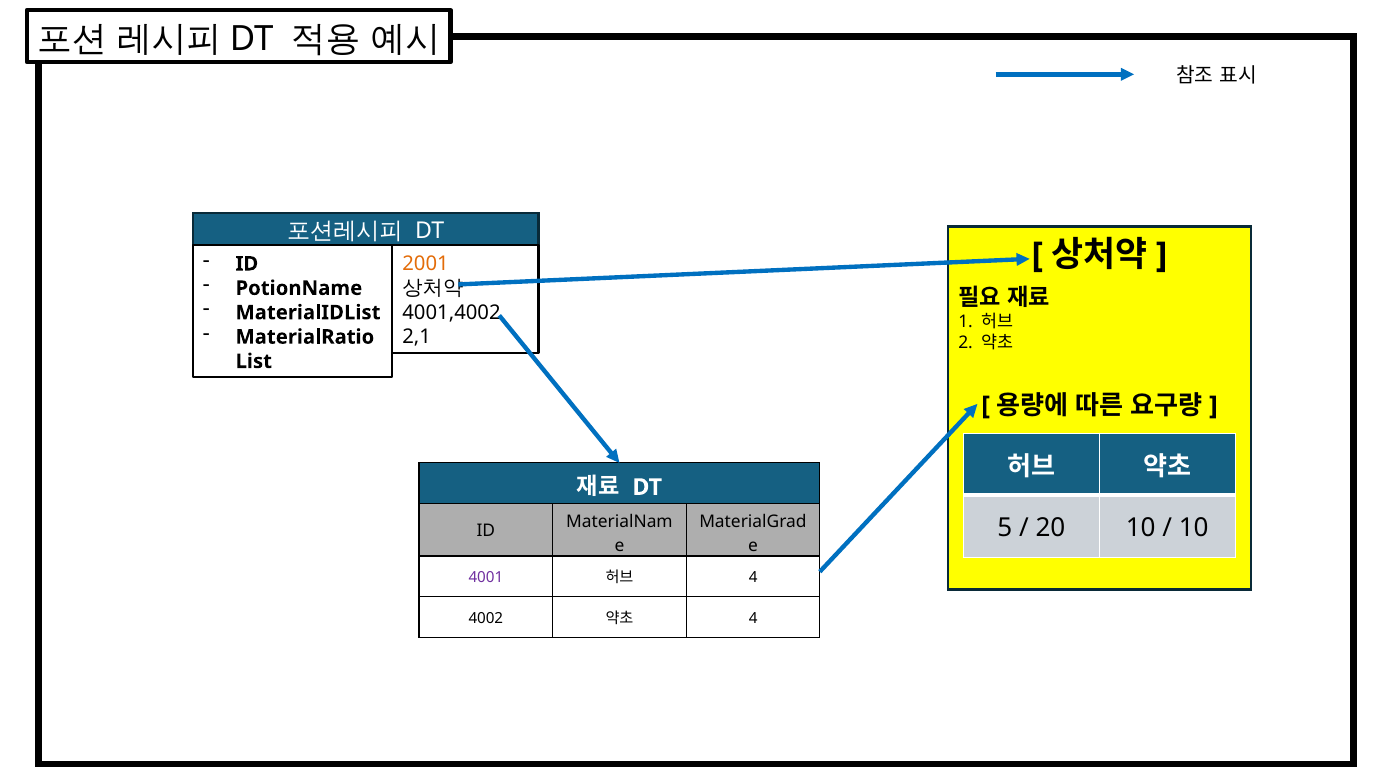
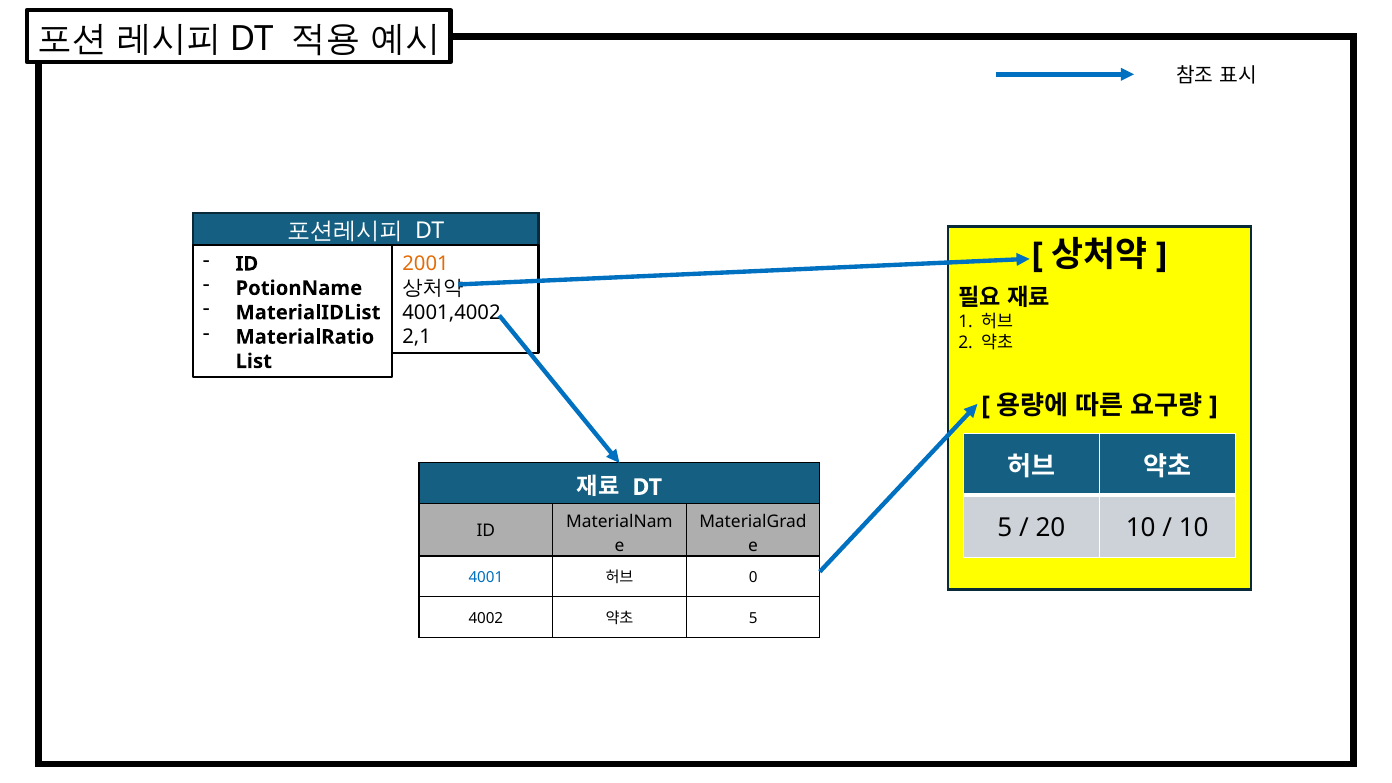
4001 colour: purple -> blue
4 at (753, 577): 4 -> 0
4 at (753, 618): 4 -> 5
